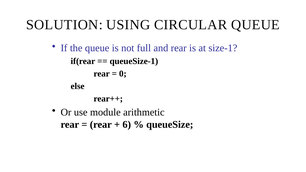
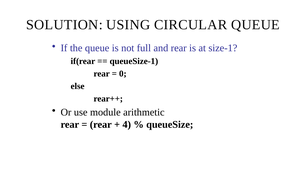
6: 6 -> 4
